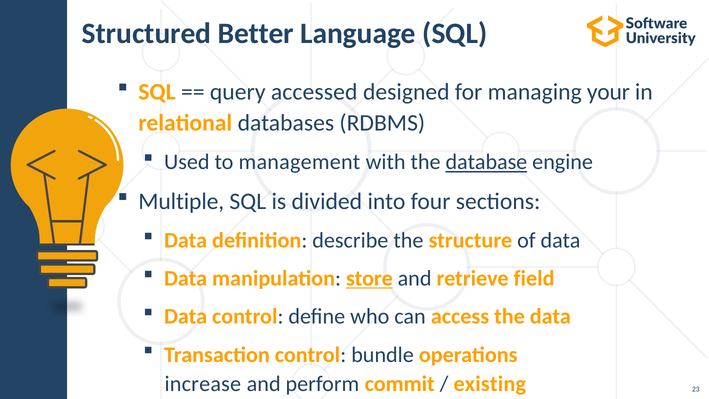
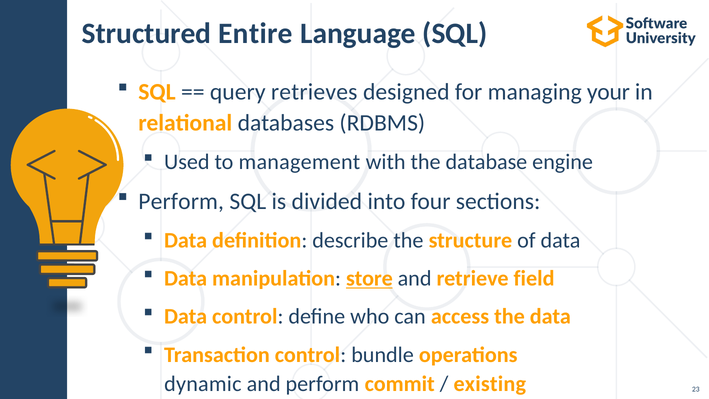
Better: Better -> Entire
accessed: accessed -> retrieves
database underline: present -> none
Multiple at (181, 201): Multiple -> Perform
increase: increase -> dynamic
